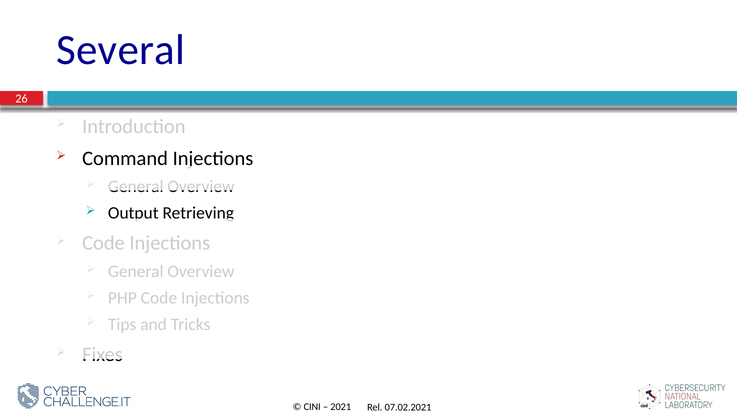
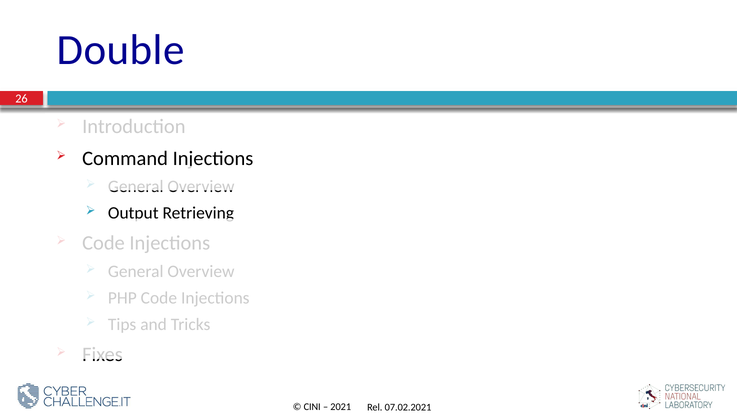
Several: Several -> Double
